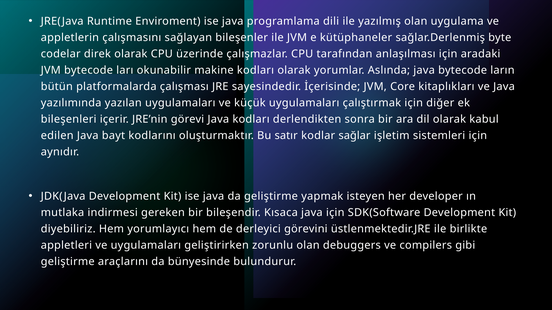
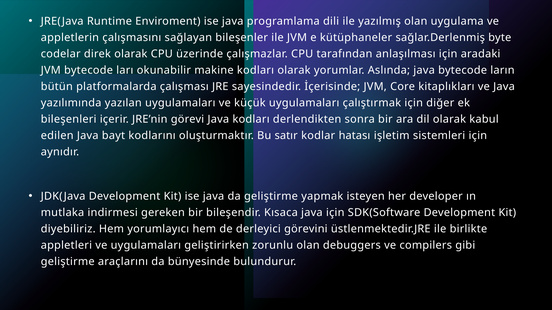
sağlar: sağlar -> hatası
